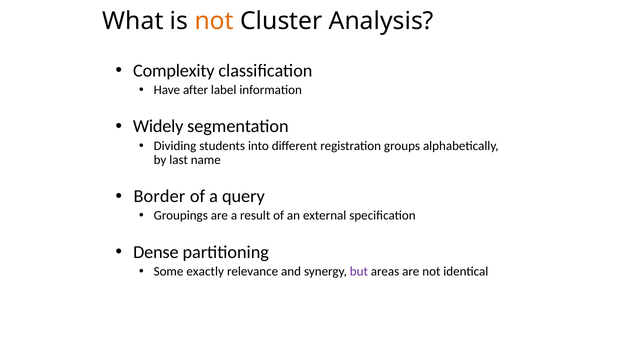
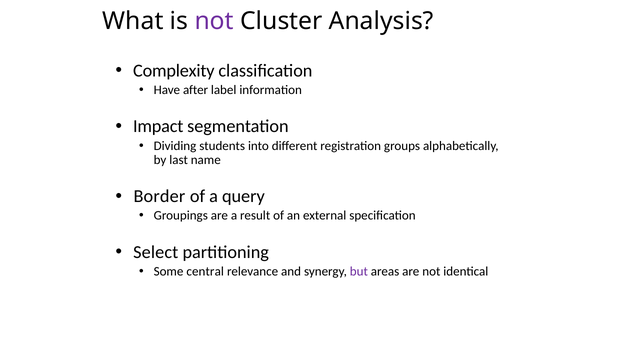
not at (214, 21) colour: orange -> purple
Widely: Widely -> Impact
Dense: Dense -> Select
exactly: exactly -> central
